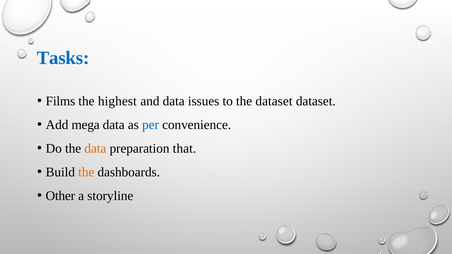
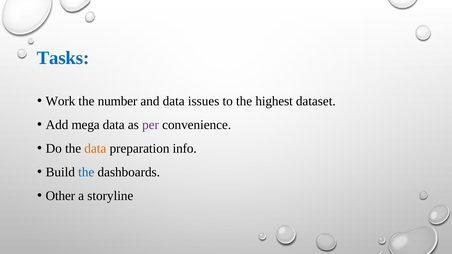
Films: Films -> Work
highest: highest -> number
the dataset: dataset -> highest
per colour: blue -> purple
that: that -> info
the at (86, 172) colour: orange -> blue
